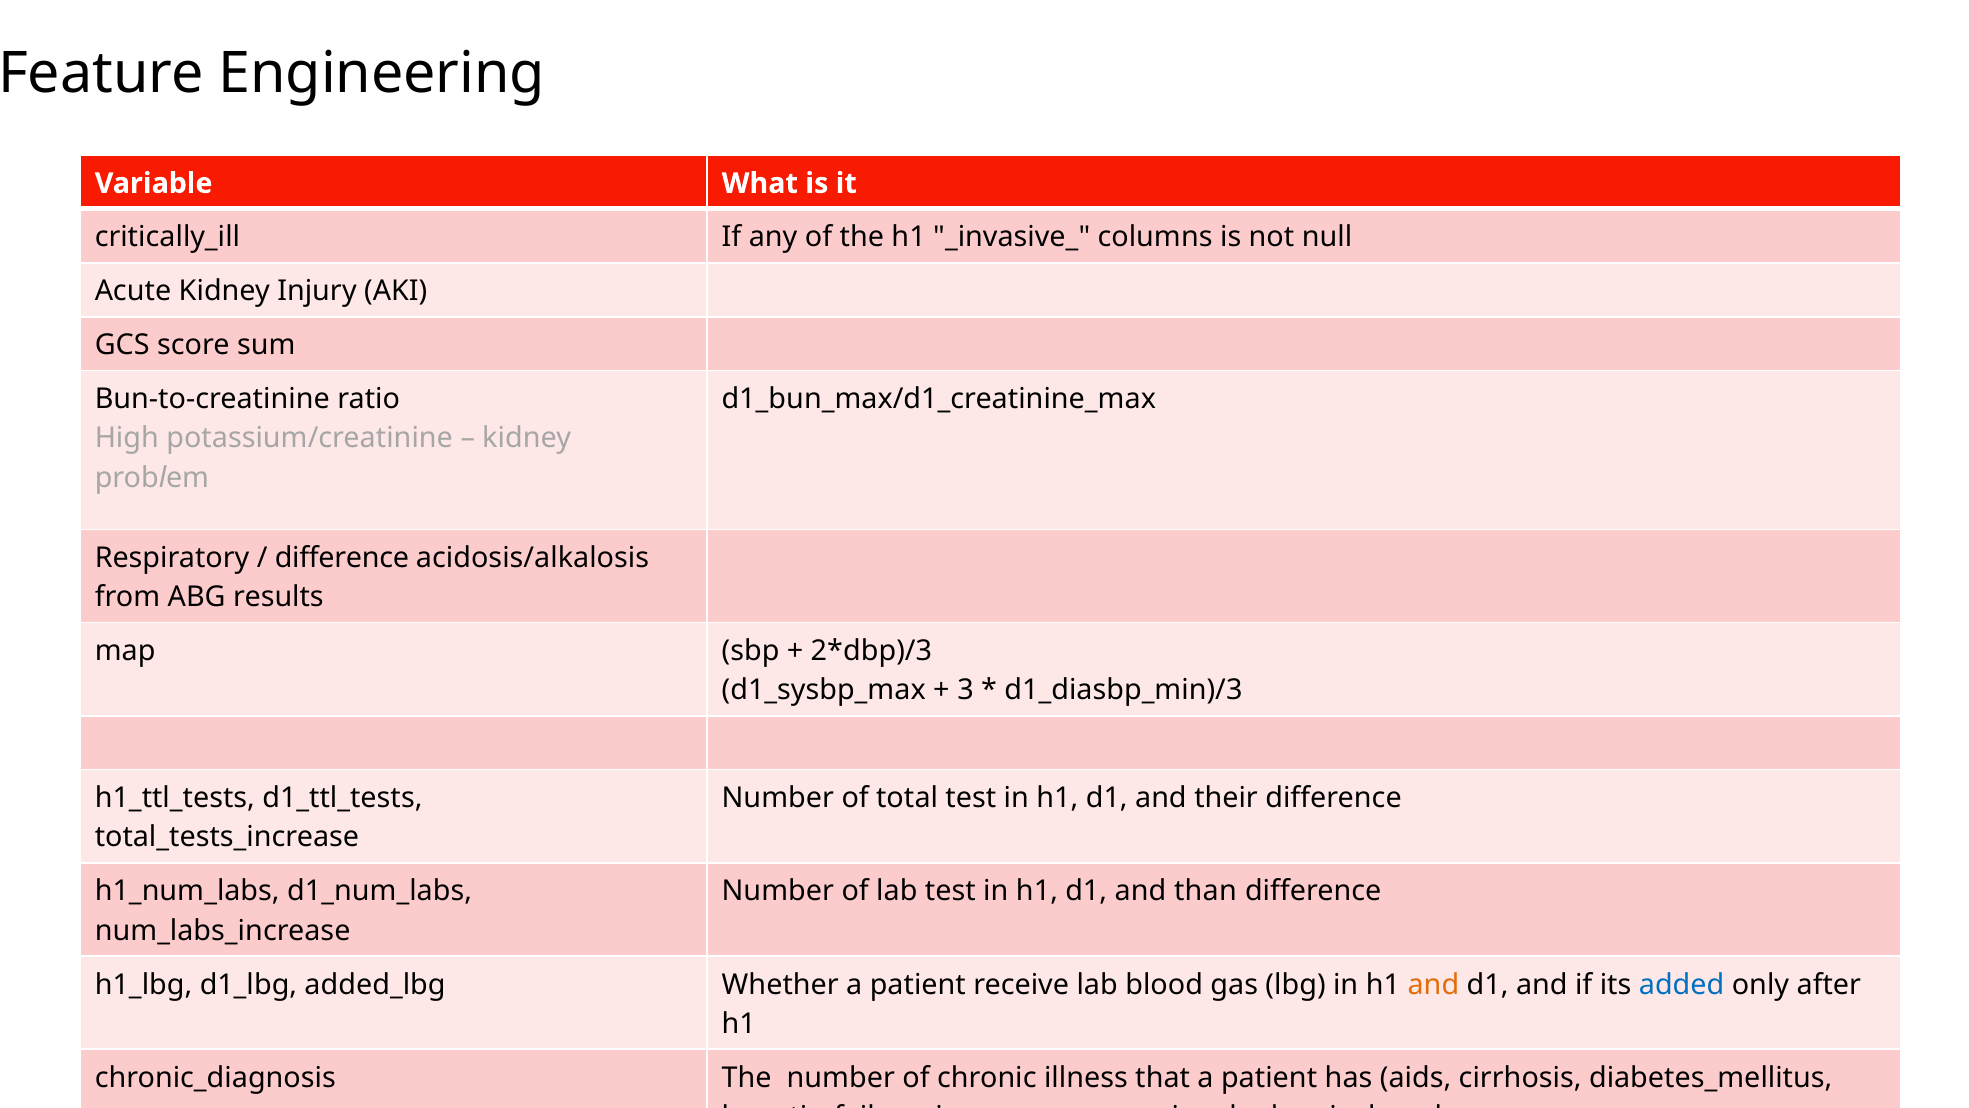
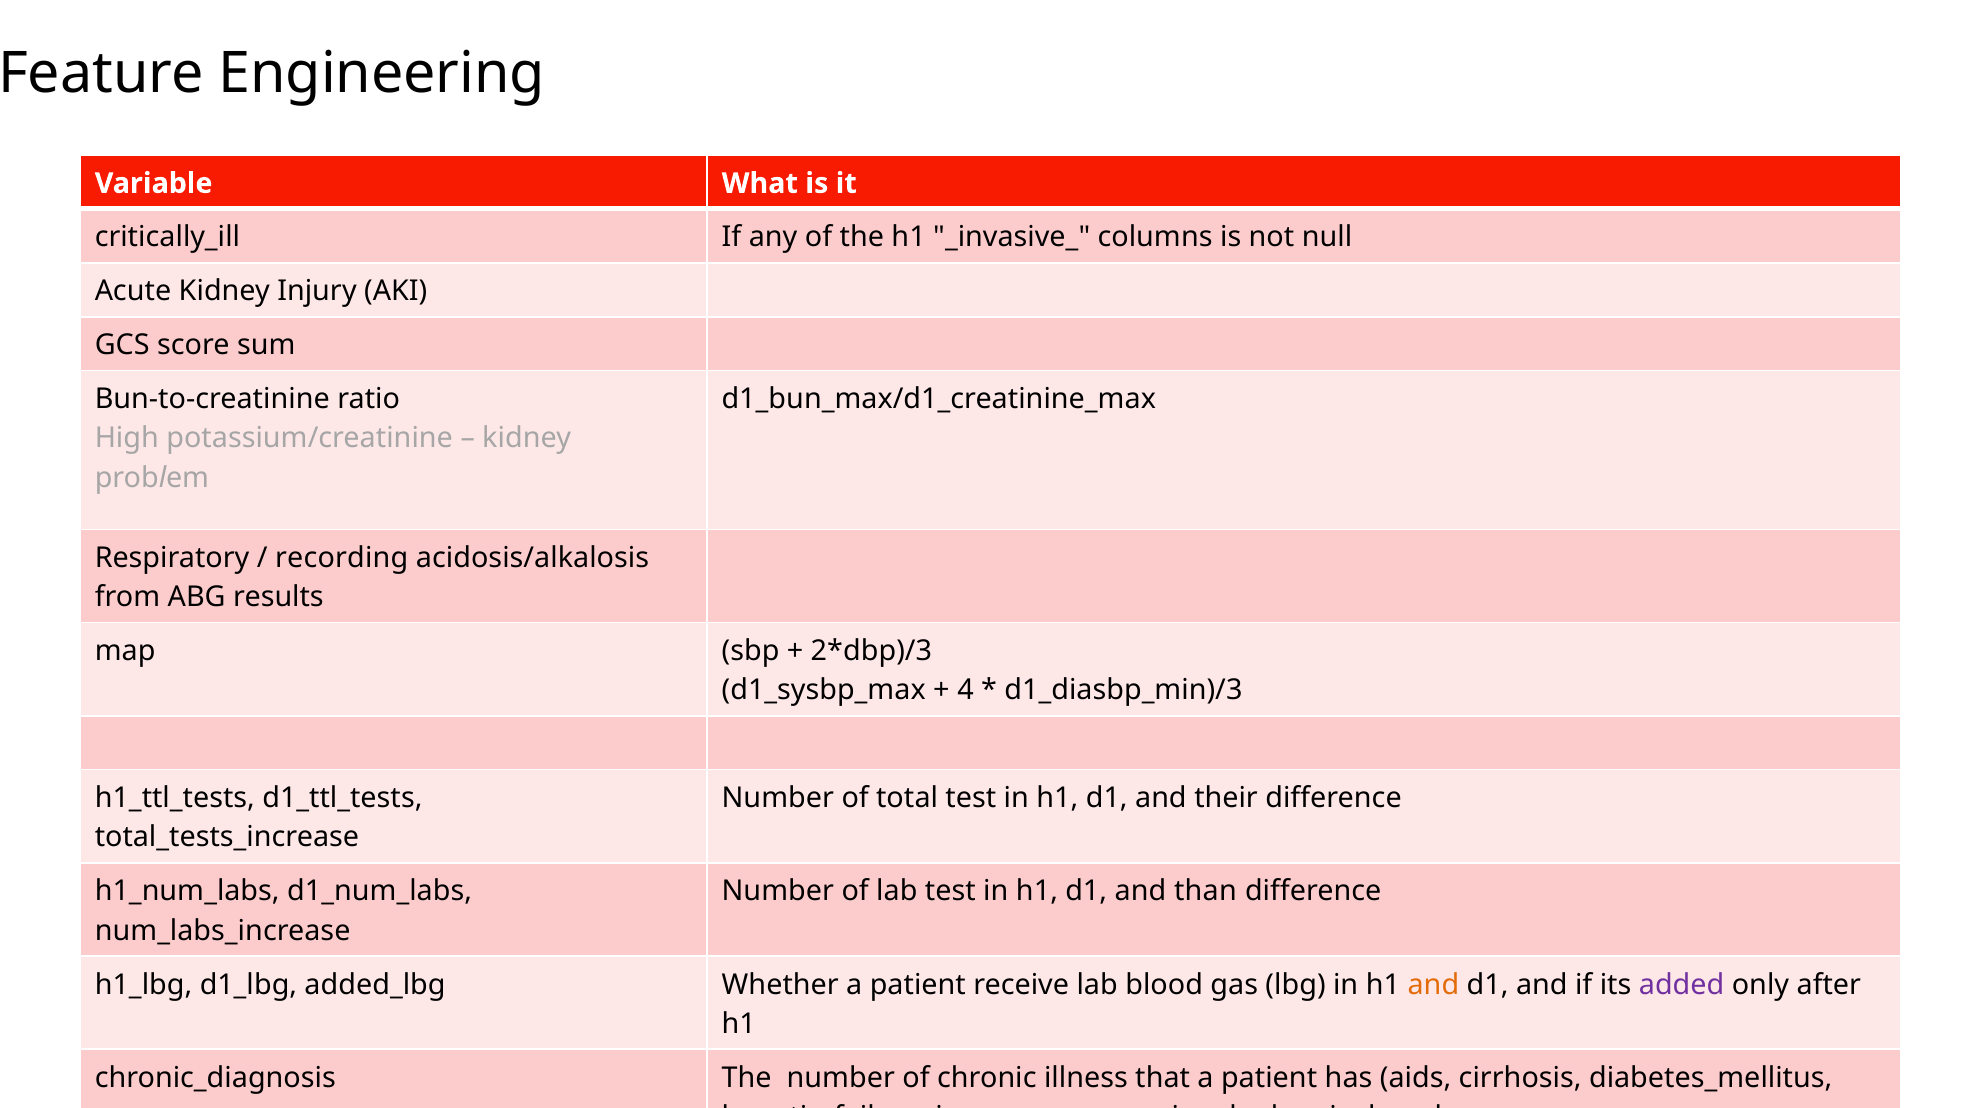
difference at (342, 558): difference -> recording
3: 3 -> 4
added colour: blue -> purple
